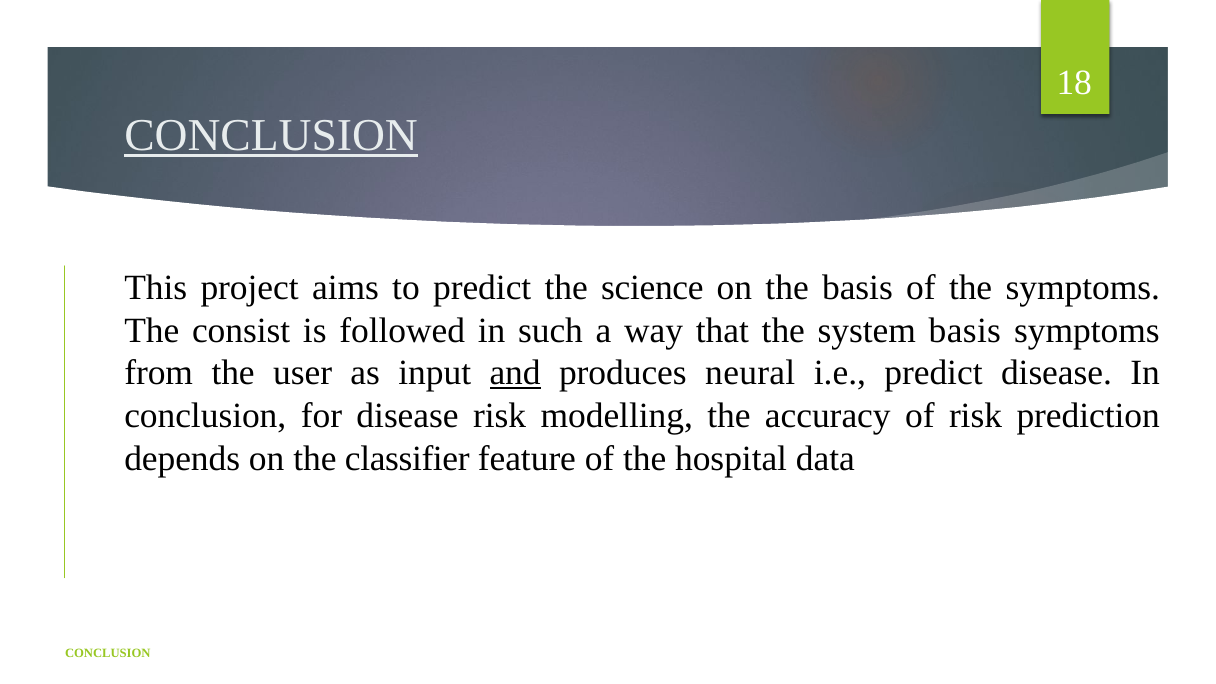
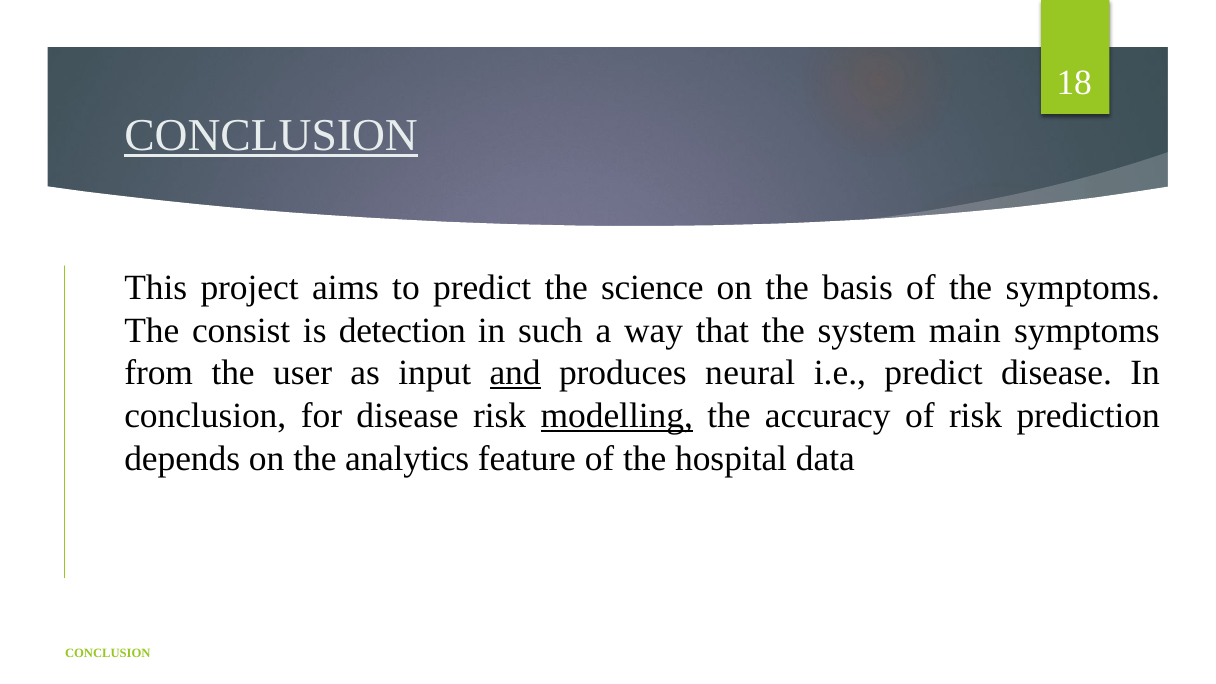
followed: followed -> detection
system basis: basis -> main
modelling underline: none -> present
classifier: classifier -> analytics
